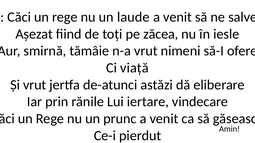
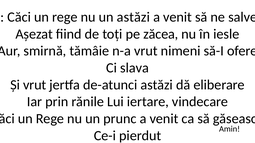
un laude: laude -> astăzi
viață: viață -> slava
